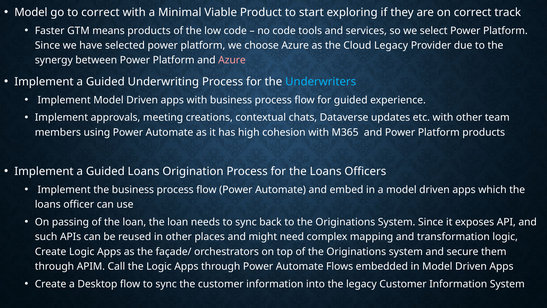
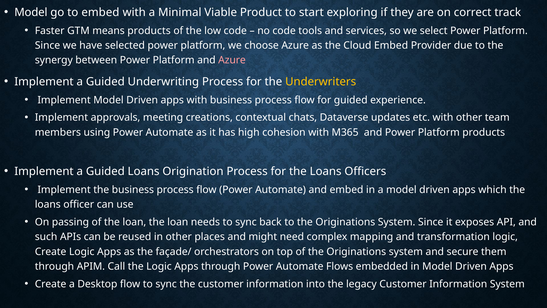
to correct: correct -> embed
Cloud Legacy: Legacy -> Embed
Underwriters colour: light blue -> yellow
